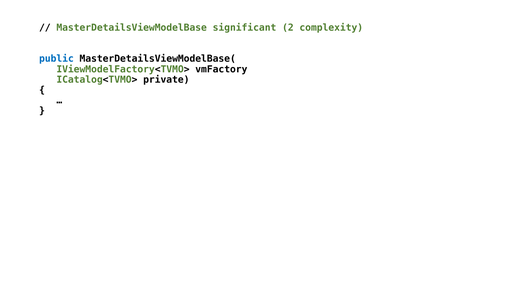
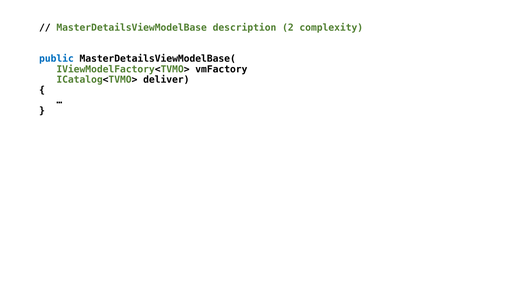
significant: significant -> description
private: private -> deliver
